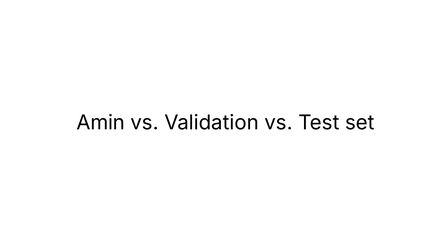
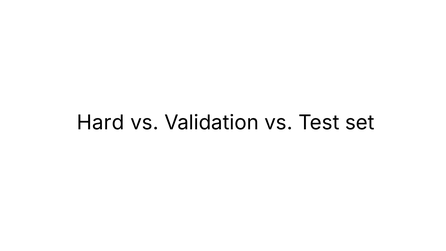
Amin: Amin -> Hard
